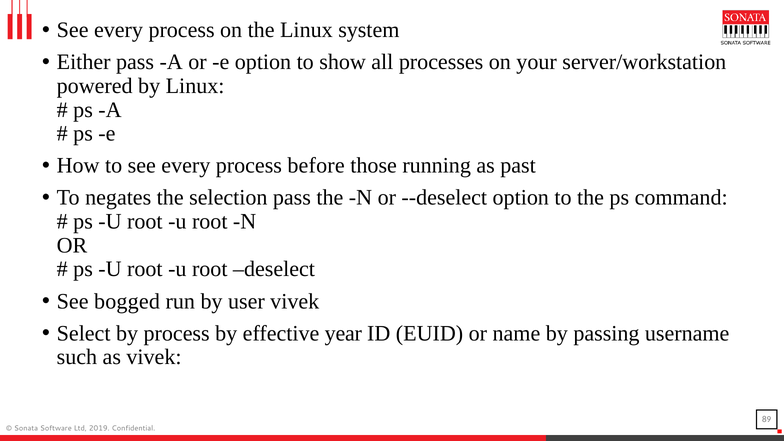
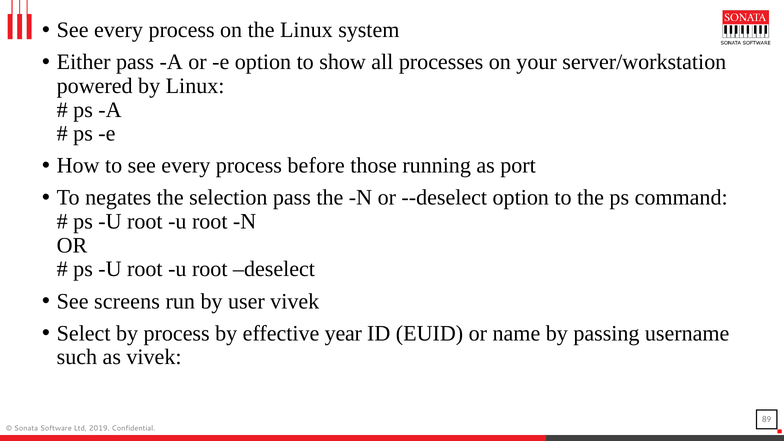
past: past -> port
bogged: bogged -> screens
